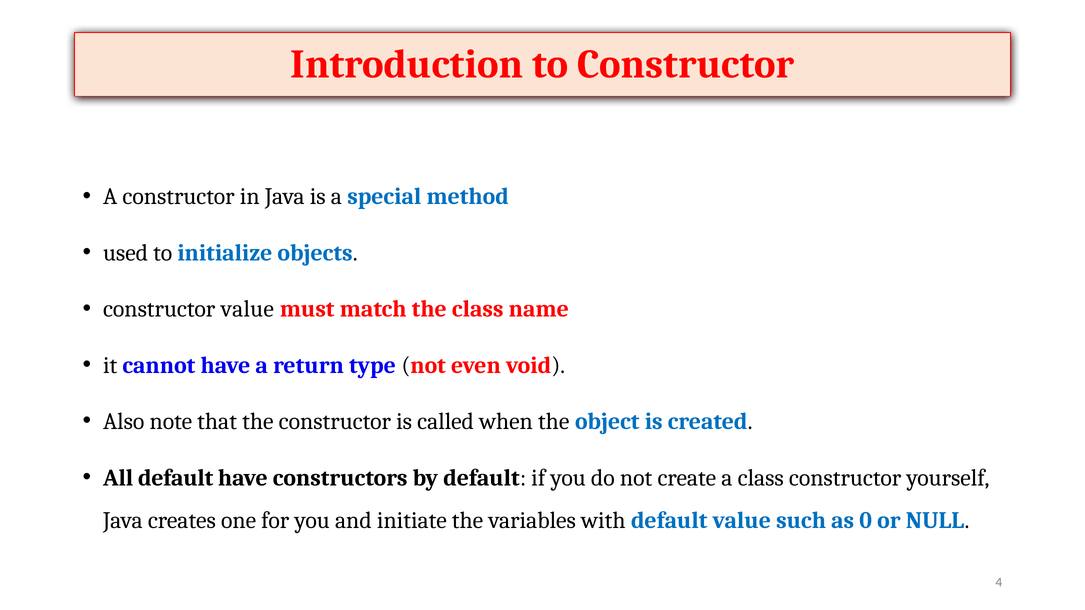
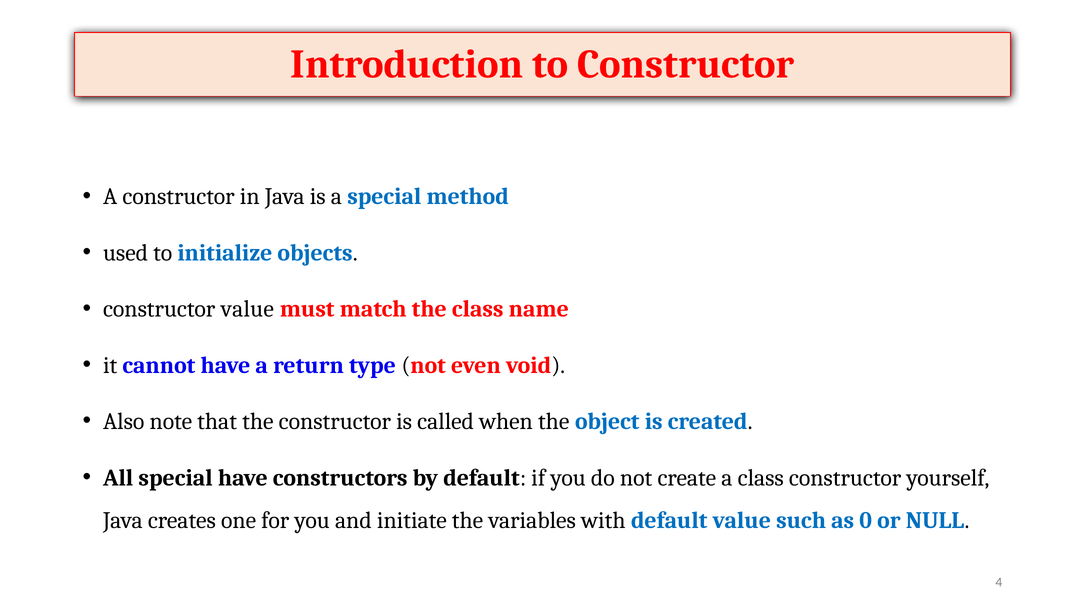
All default: default -> special
